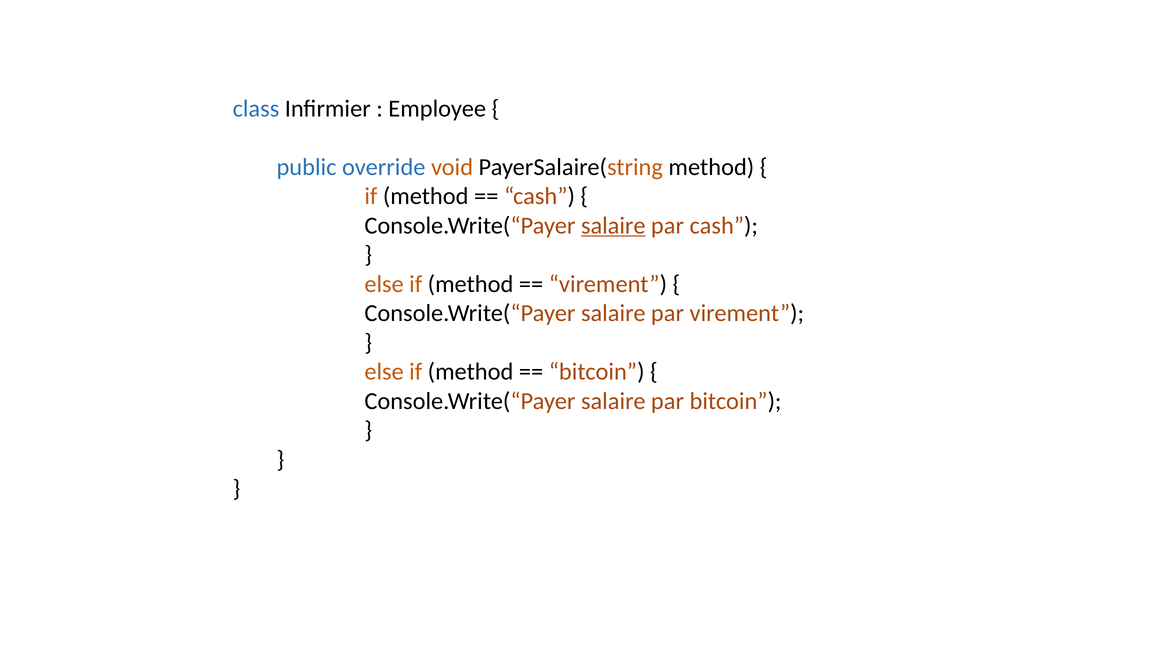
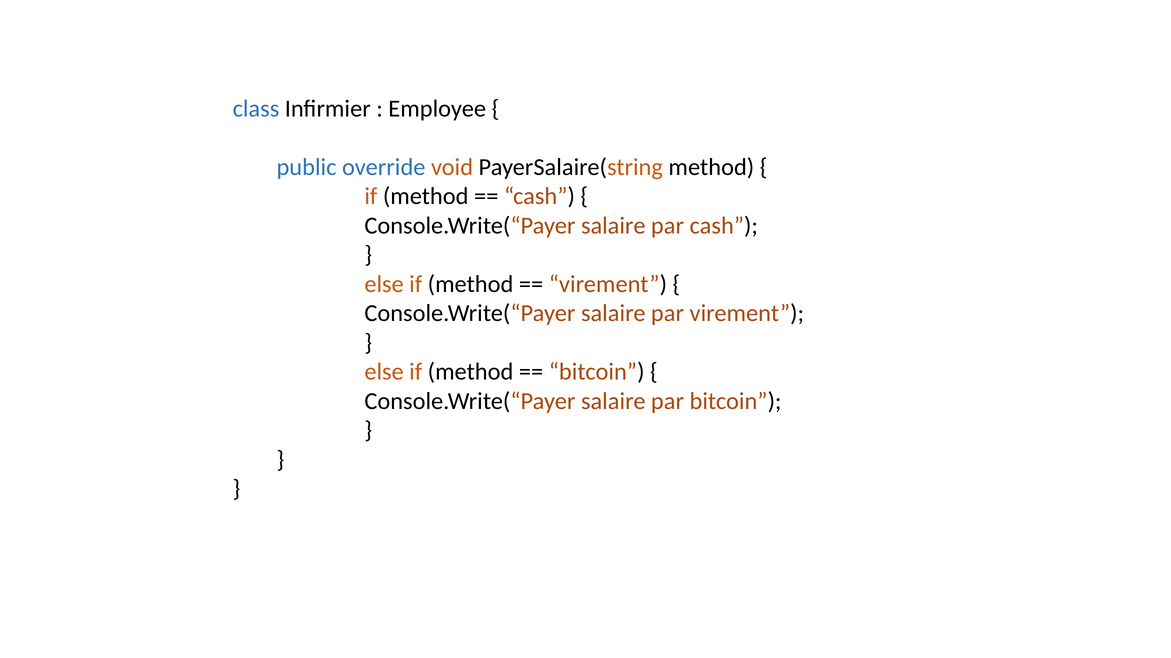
salaire at (613, 226) underline: present -> none
